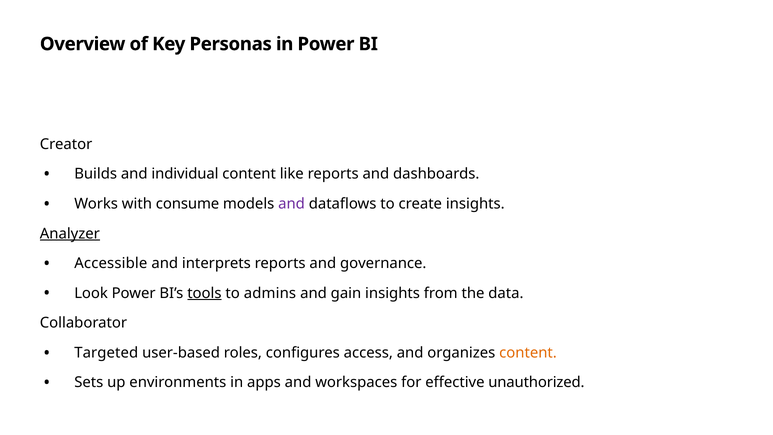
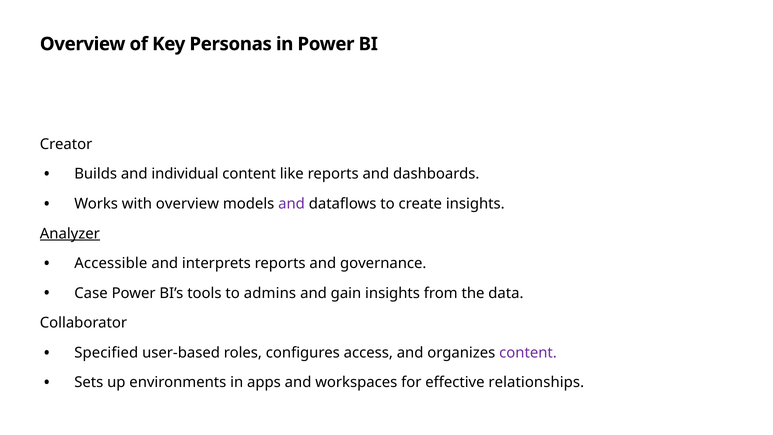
with consume: consume -> overview
Look: Look -> Case
tools underline: present -> none
Targeted: Targeted -> Specified
content at (528, 353) colour: orange -> purple
unauthorized: unauthorized -> relationships
